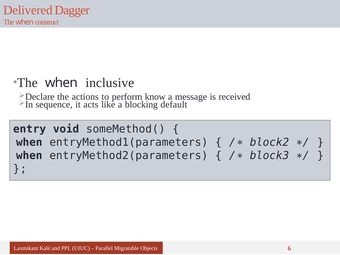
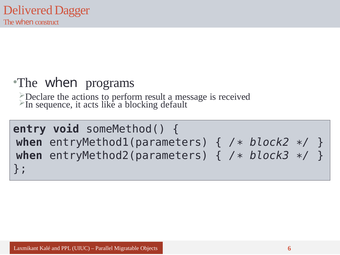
inclusive: inclusive -> programs
know: know -> result
